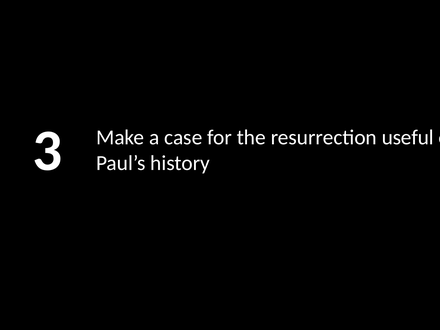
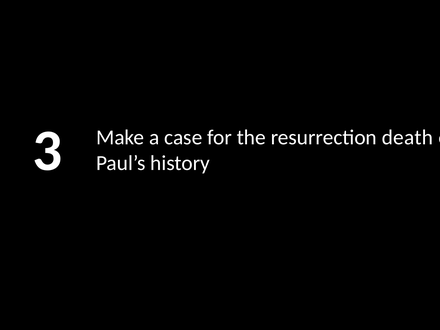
useful: useful -> death
